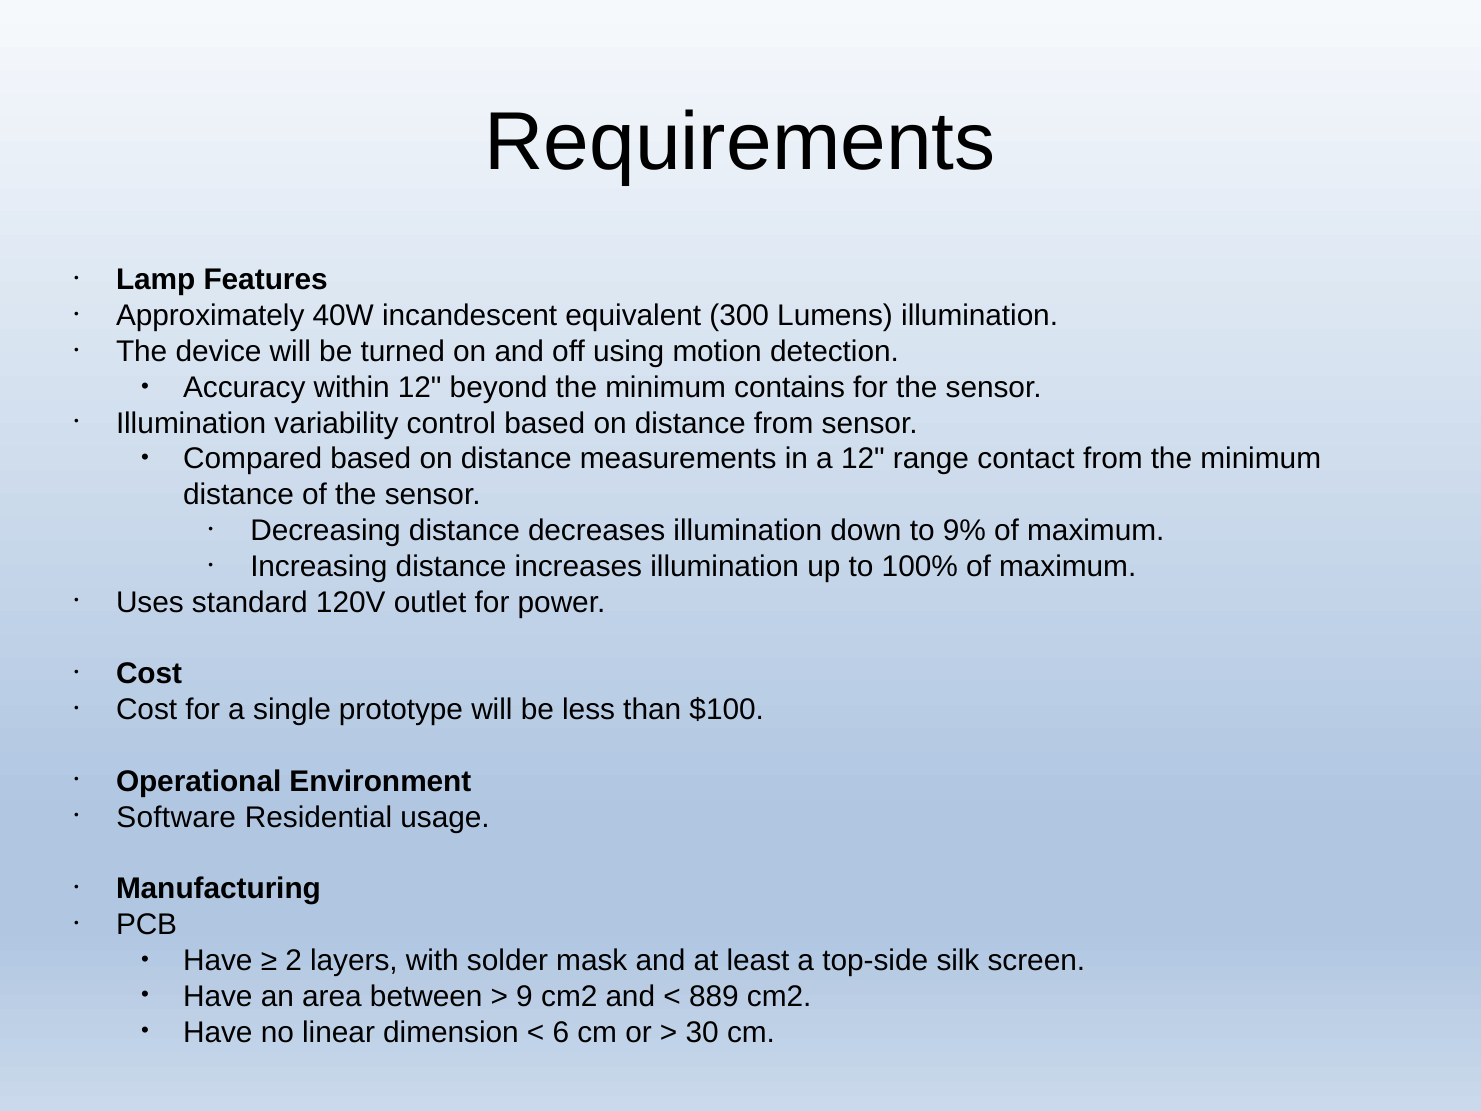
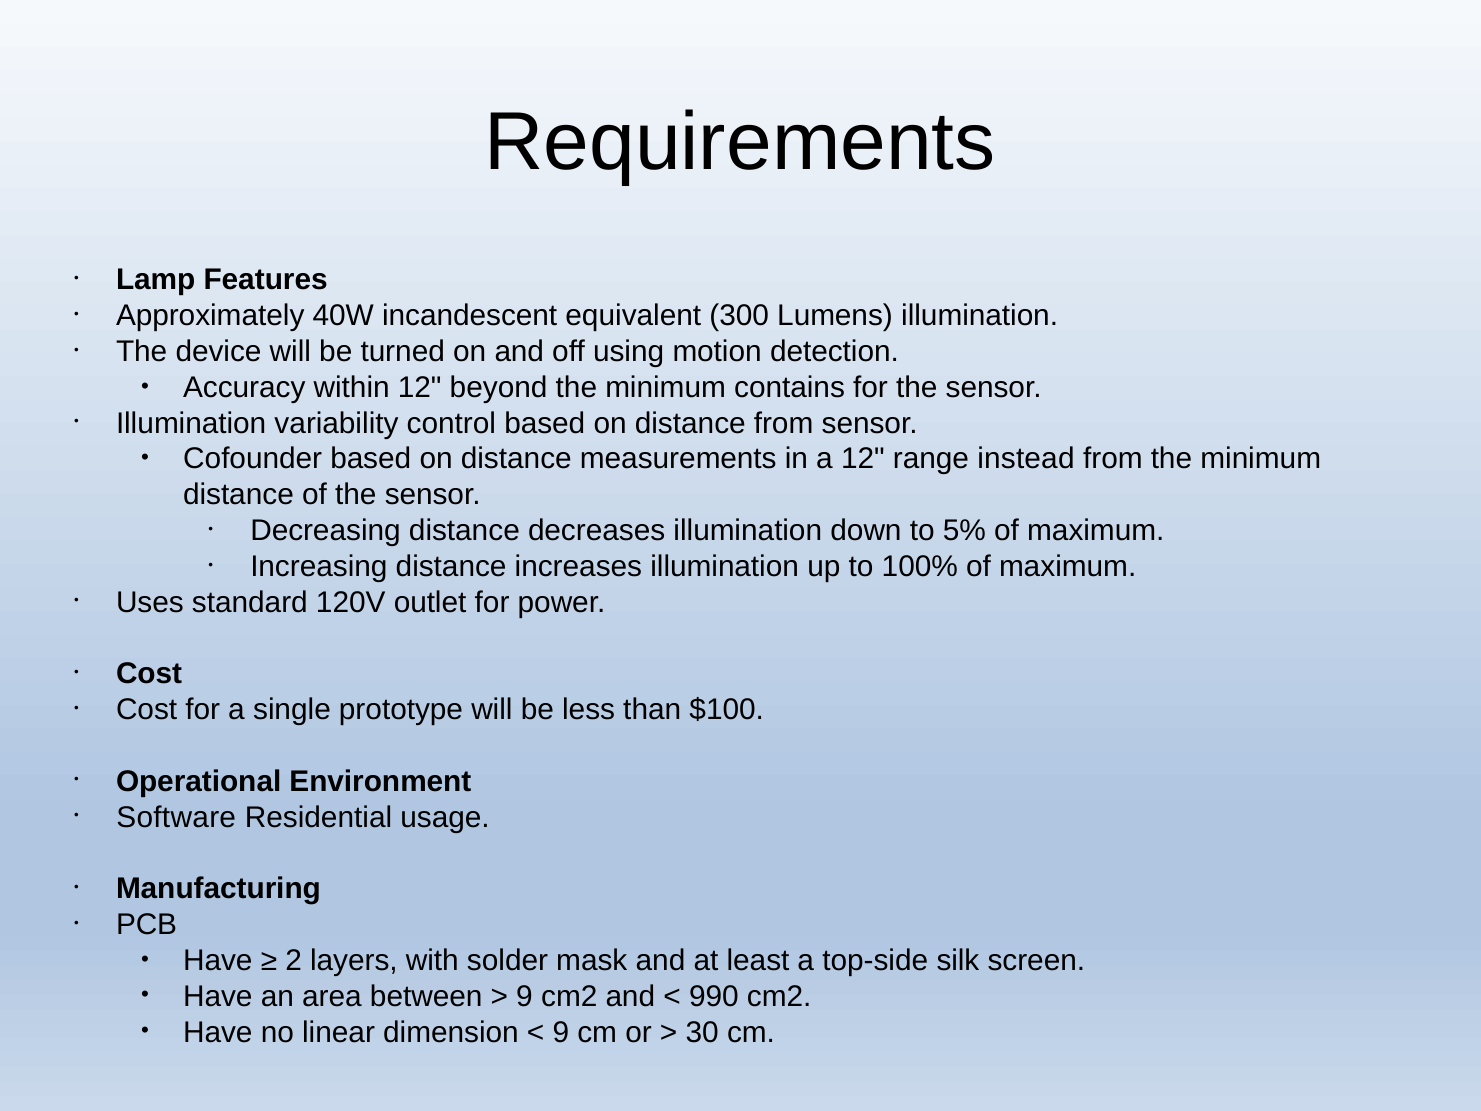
Compared: Compared -> Cofounder
contact: contact -> instead
9%: 9% -> 5%
889: 889 -> 990
6 at (561, 1032): 6 -> 9
